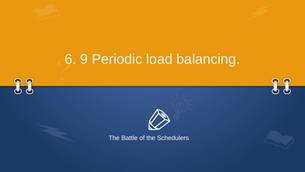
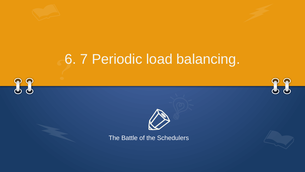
9: 9 -> 7
